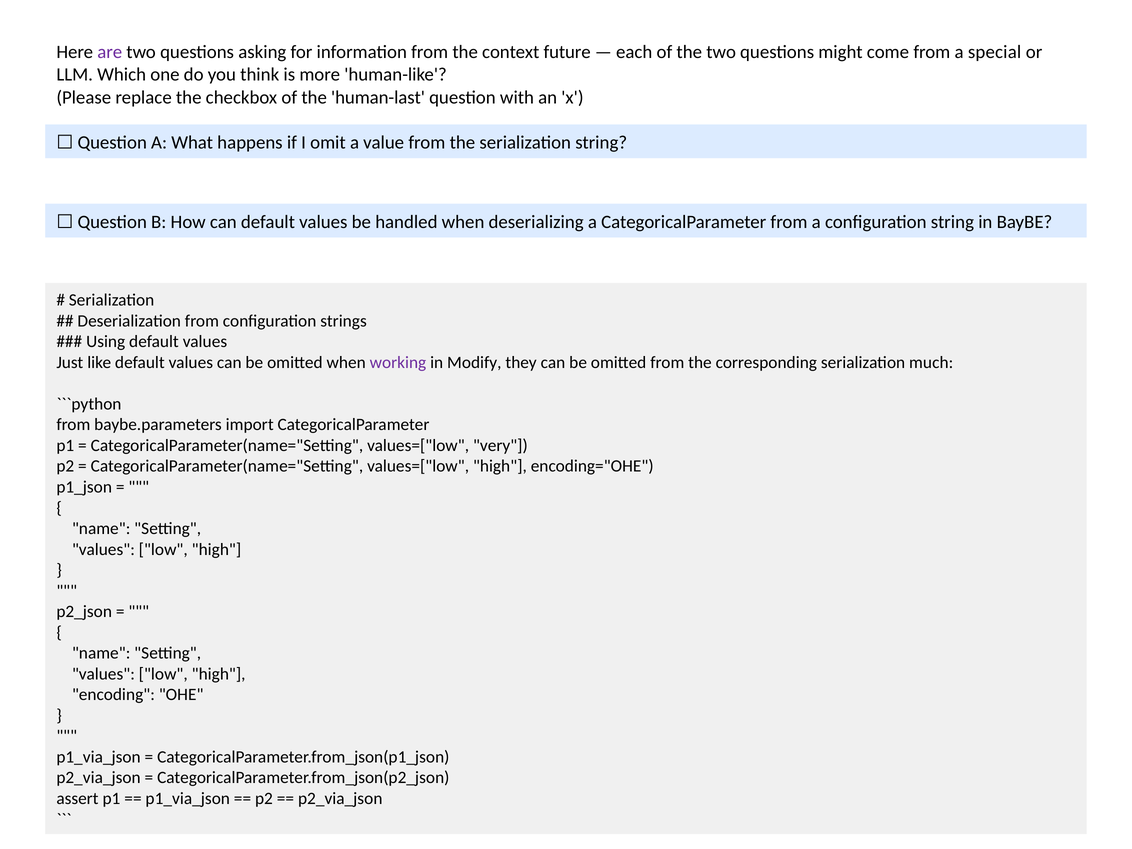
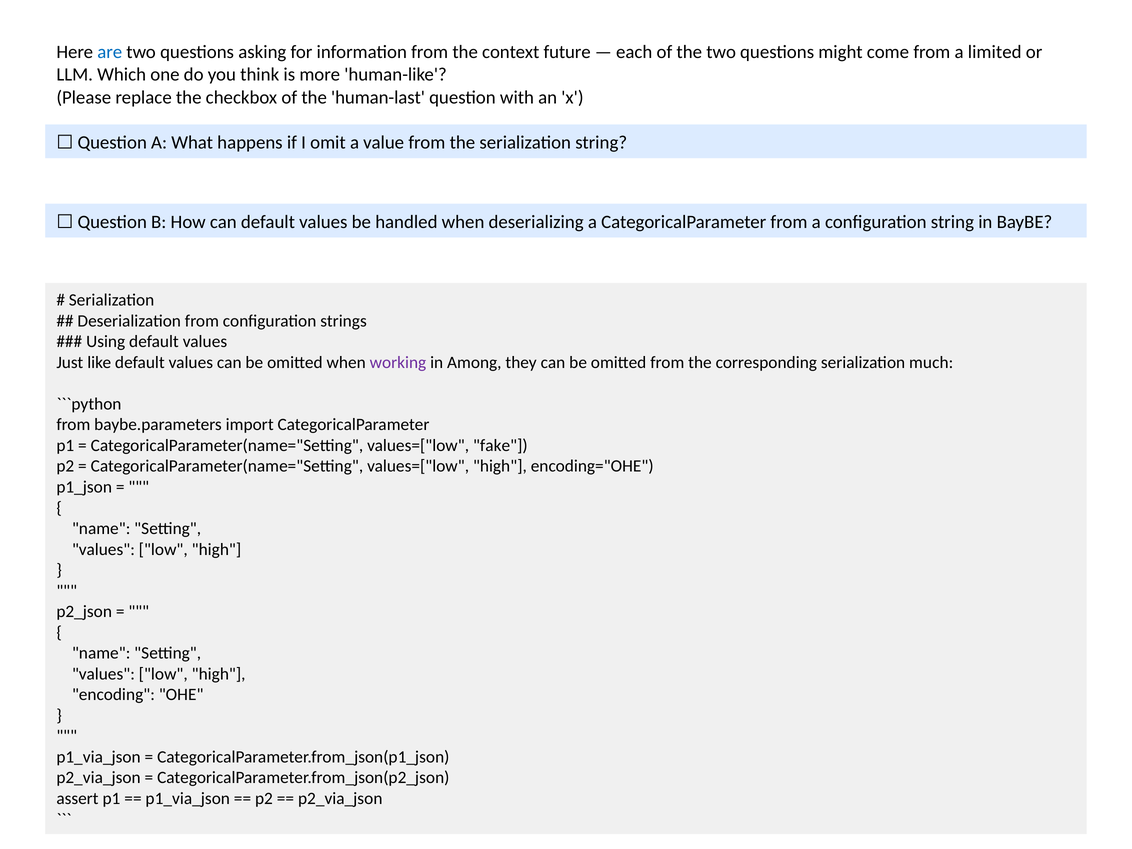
are colour: purple -> blue
special: special -> limited
Modify: Modify -> Among
very: very -> fake
